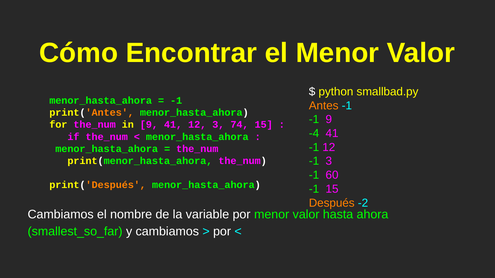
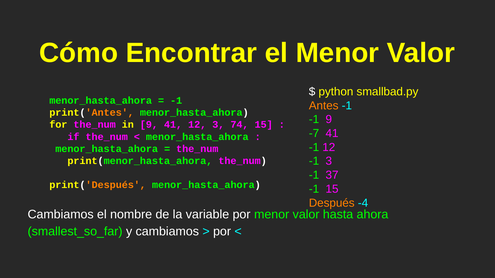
-4: -4 -> -7
60: 60 -> 37
-2: -2 -> -4
